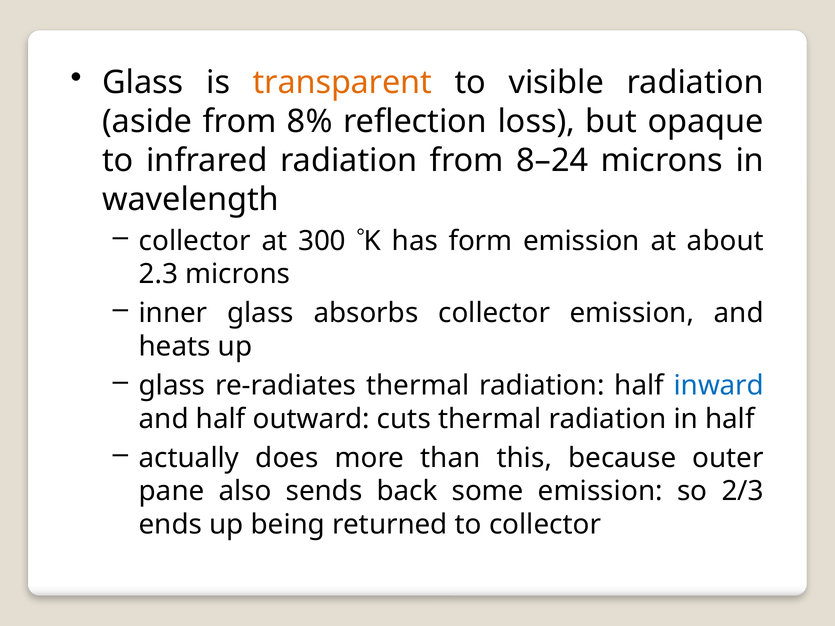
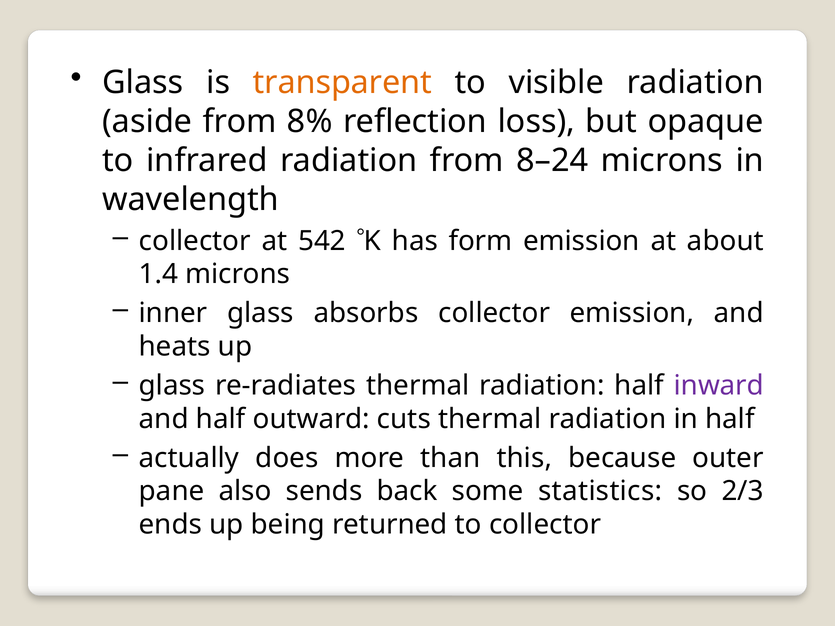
300: 300 -> 542
2.3: 2.3 -> 1.4
inward colour: blue -> purple
some emission: emission -> statistics
